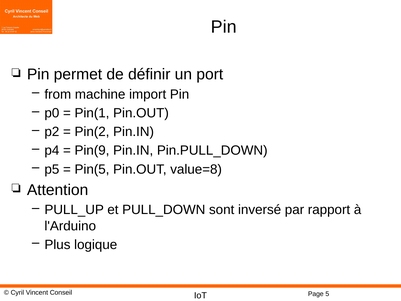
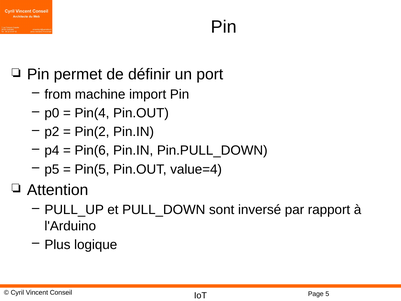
Pin(1: Pin(1 -> Pin(4
Pin(9: Pin(9 -> Pin(6
value=8: value=8 -> value=4
